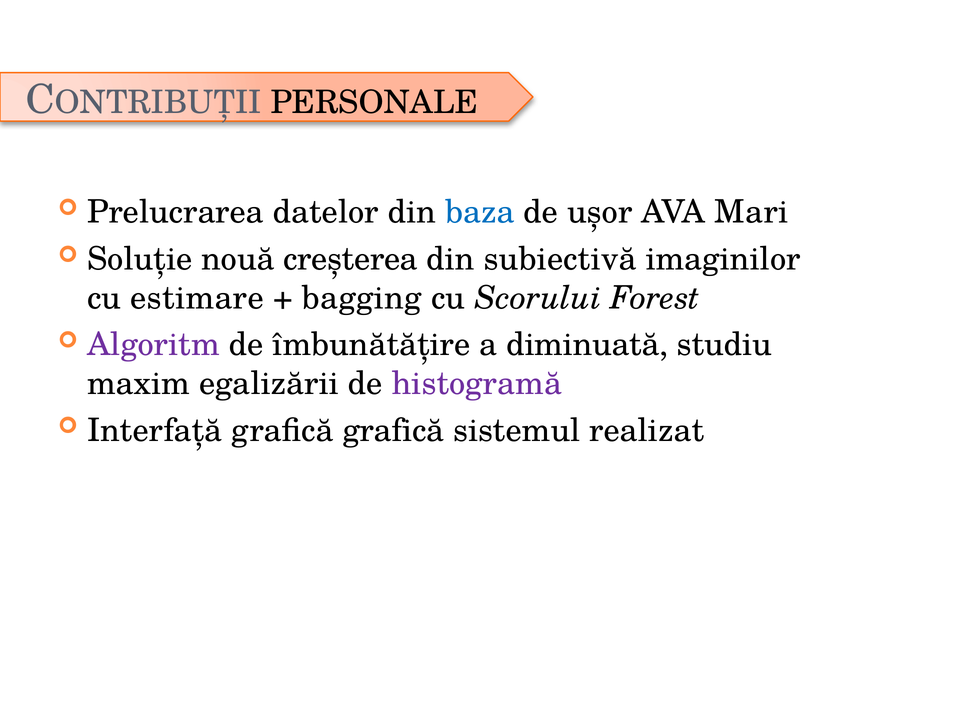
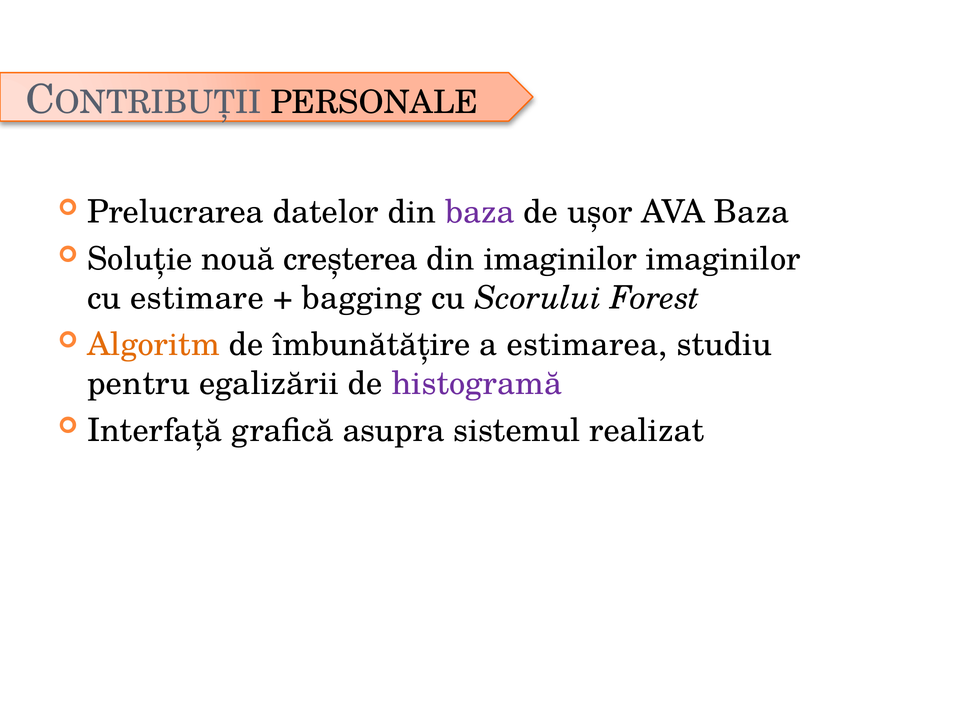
baza at (480, 212) colour: blue -> purple
AVA Mari: Mari -> Baza
din subiectivă: subiectivă -> imaginilor
Algoritm colour: purple -> orange
diminuată: diminuată -> estimarea
maxim: maxim -> pentru
grafică grafică: grafică -> asupra
